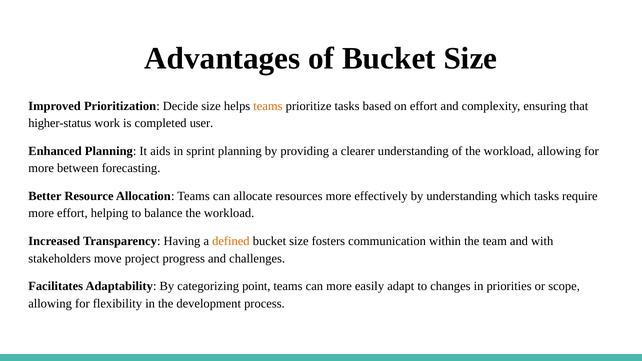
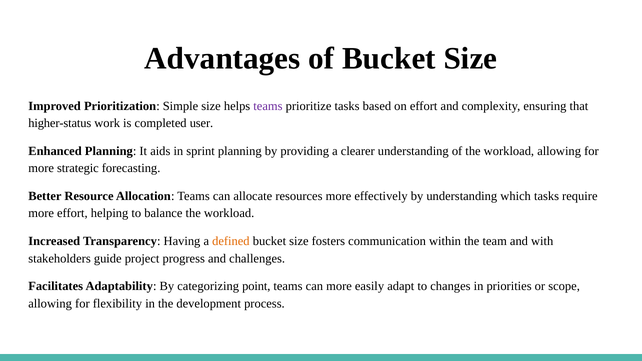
Decide: Decide -> Simple
teams at (268, 106) colour: orange -> purple
between: between -> strategic
move: move -> guide
